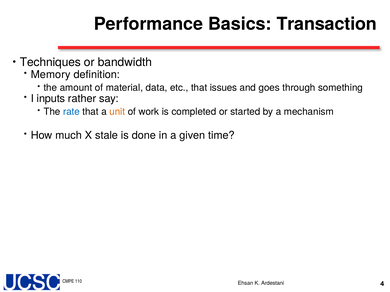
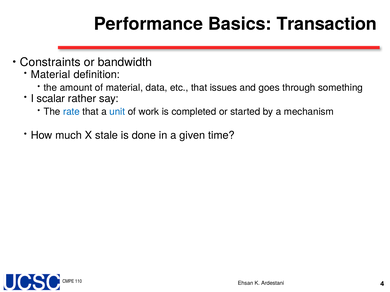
Techniques: Techniques -> Constraints
Memory at (51, 75): Memory -> Material
inputs: inputs -> scalar
unit colour: orange -> blue
